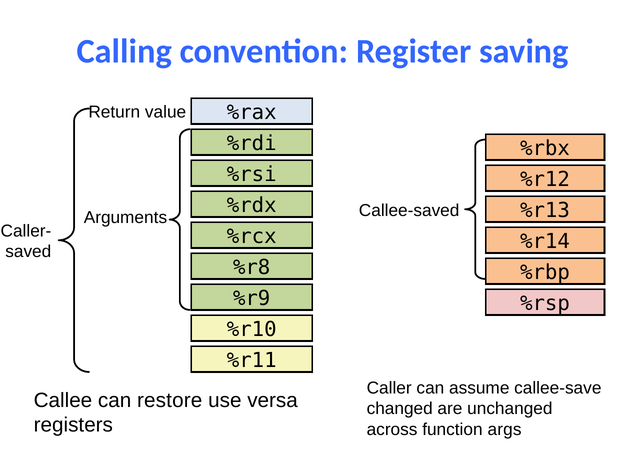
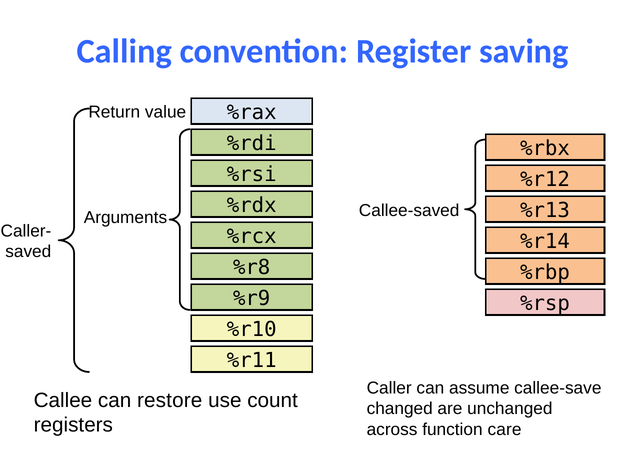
versa: versa -> count
args: args -> care
